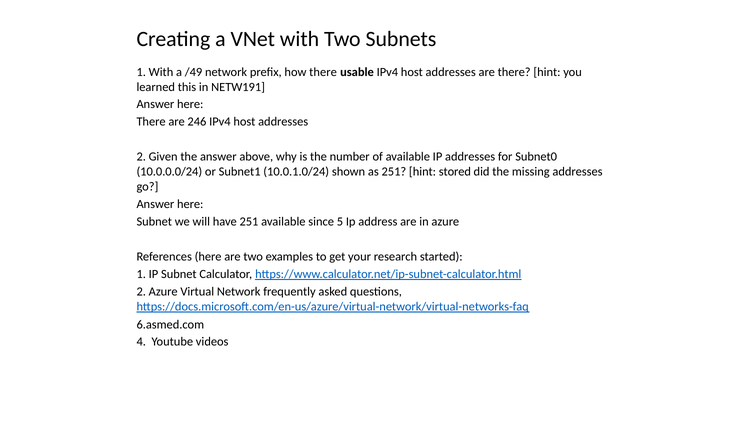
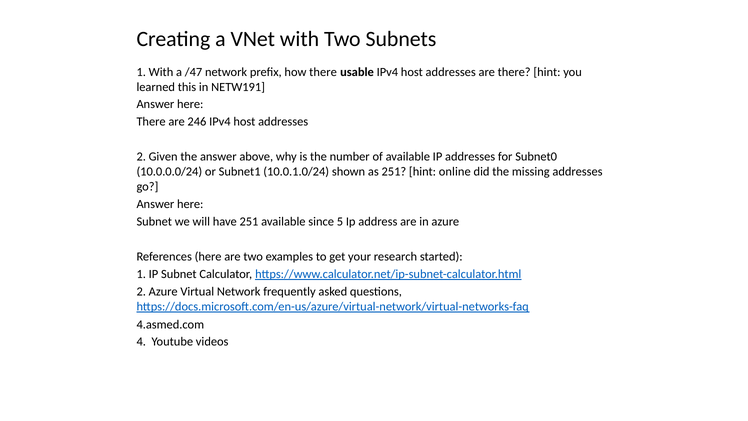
/49: /49 -> /47
stored: stored -> online
6.asmed.com: 6.asmed.com -> 4.asmed.com
